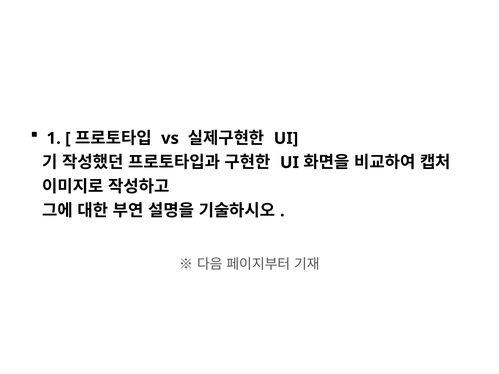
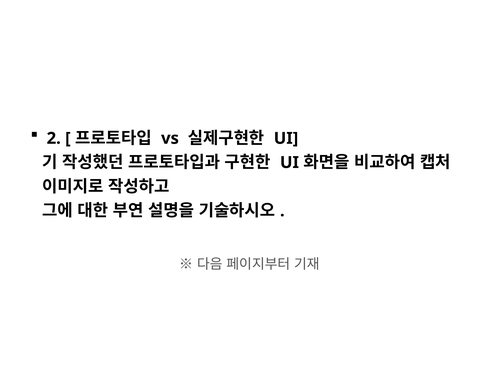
1: 1 -> 2
